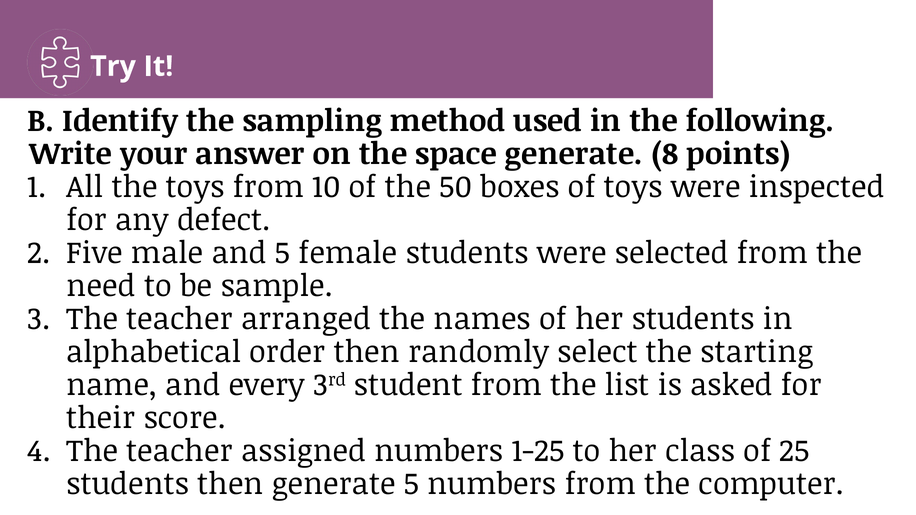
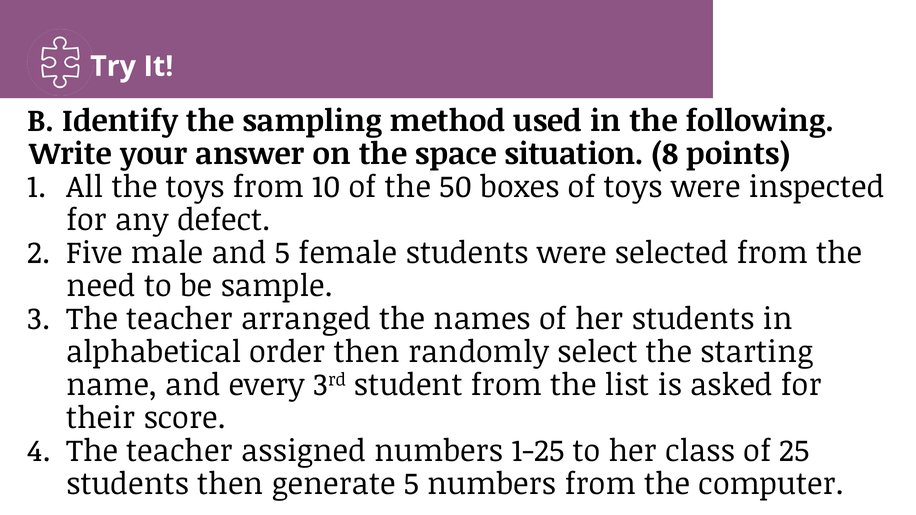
space generate: generate -> situation
